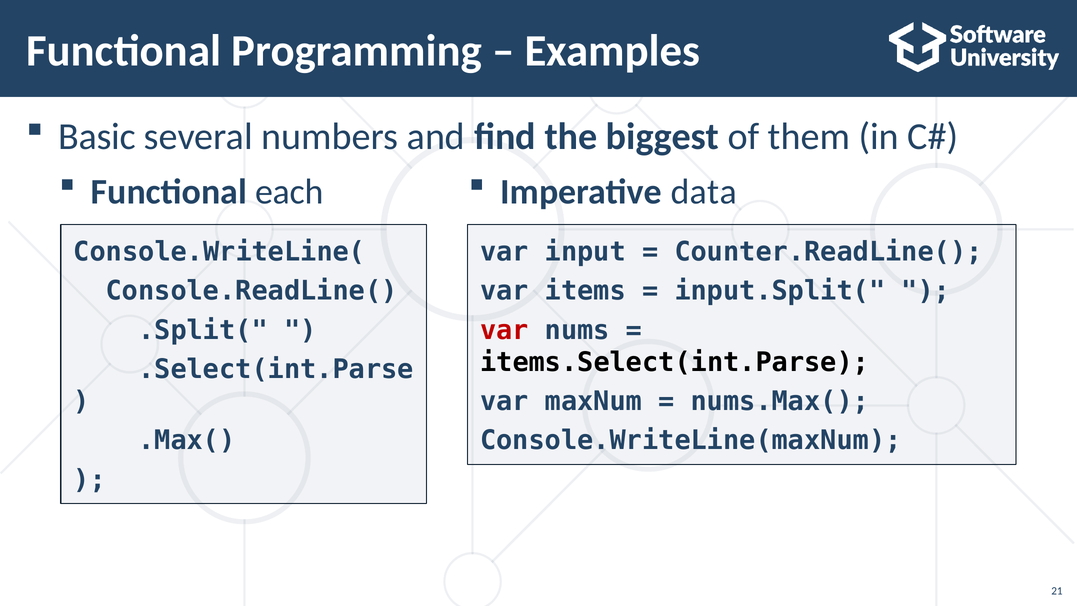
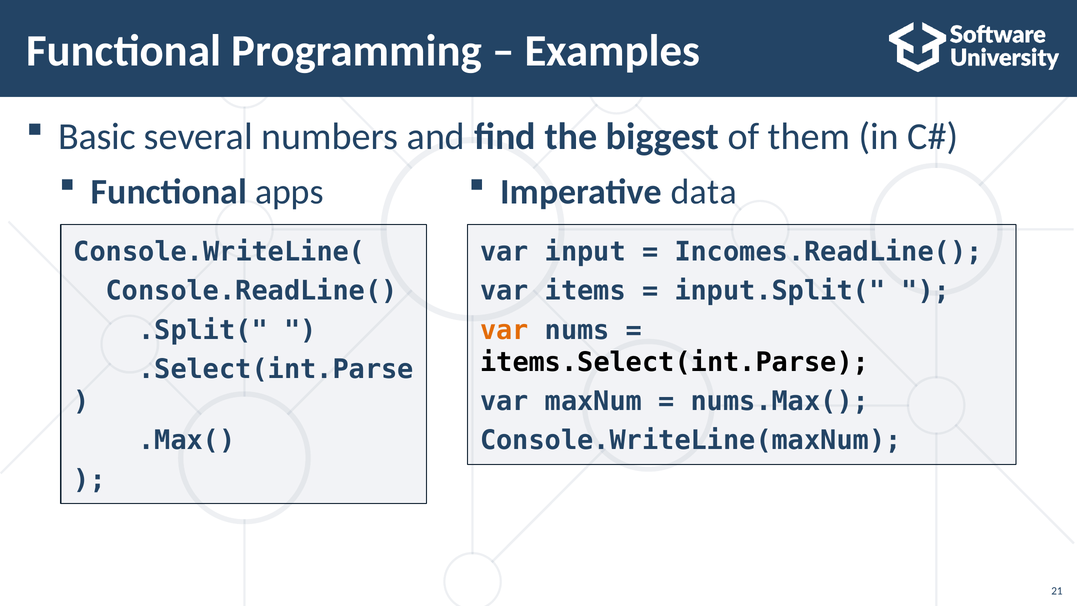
each: each -> apps
Counter.ReadLine(: Counter.ReadLine( -> Incomes.ReadLine(
var at (504, 330) colour: red -> orange
